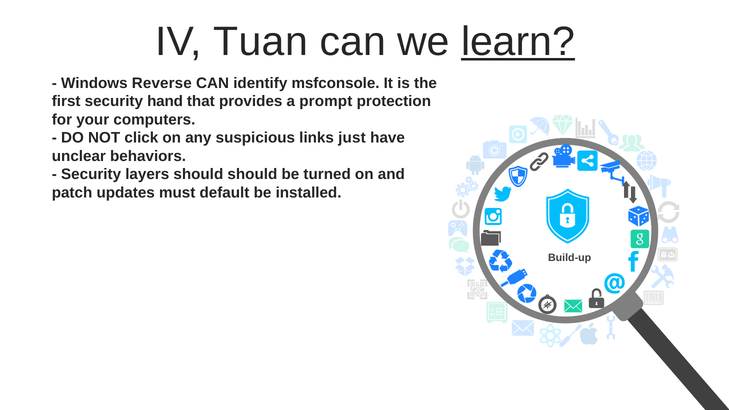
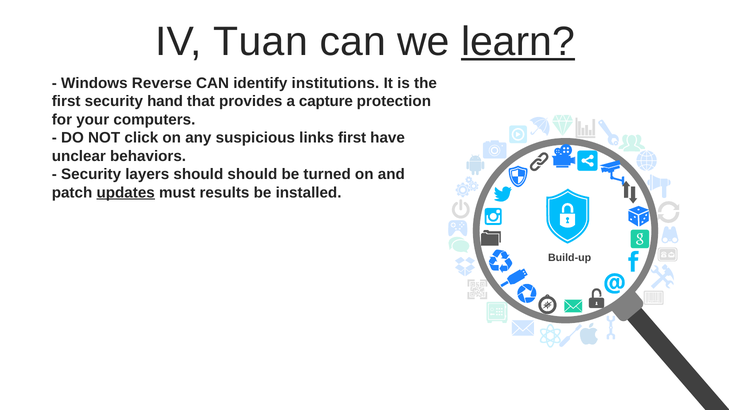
msfconsole: msfconsole -> institutions
prompt: prompt -> capture
links just: just -> first
updates underline: none -> present
default: default -> results
